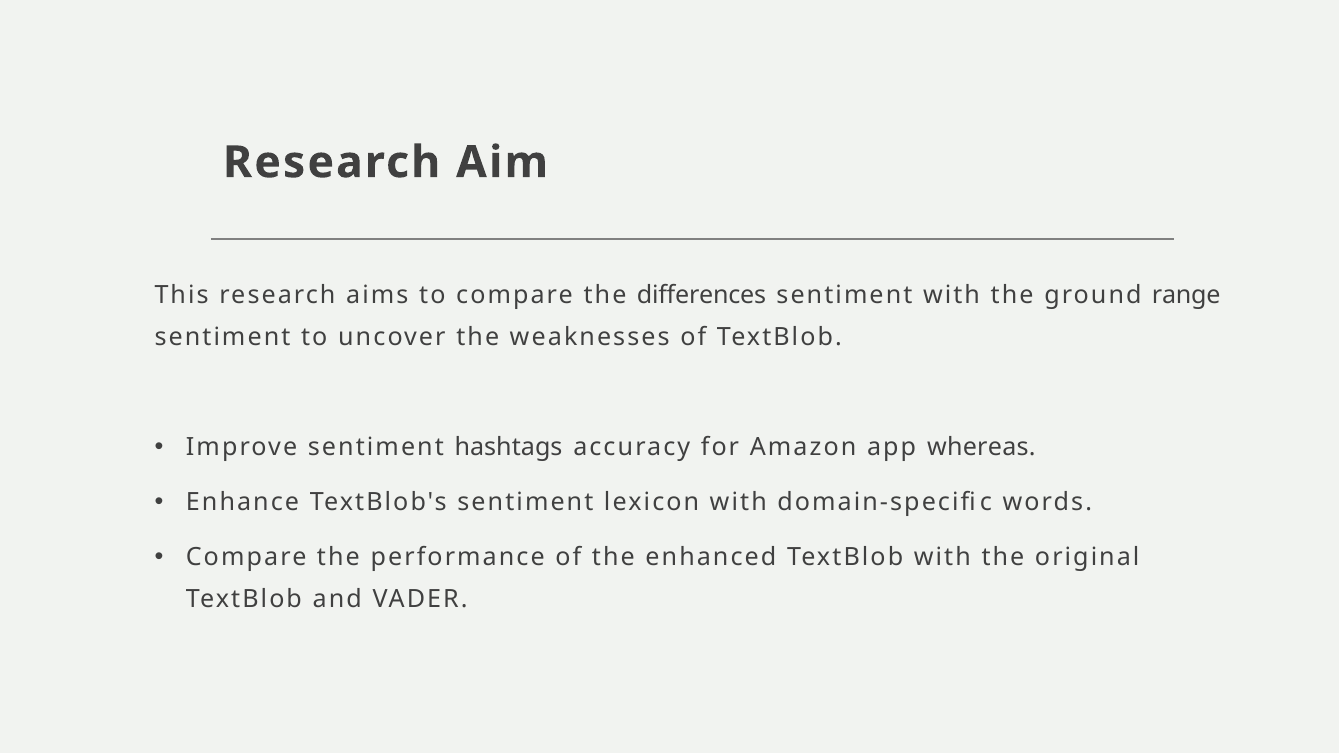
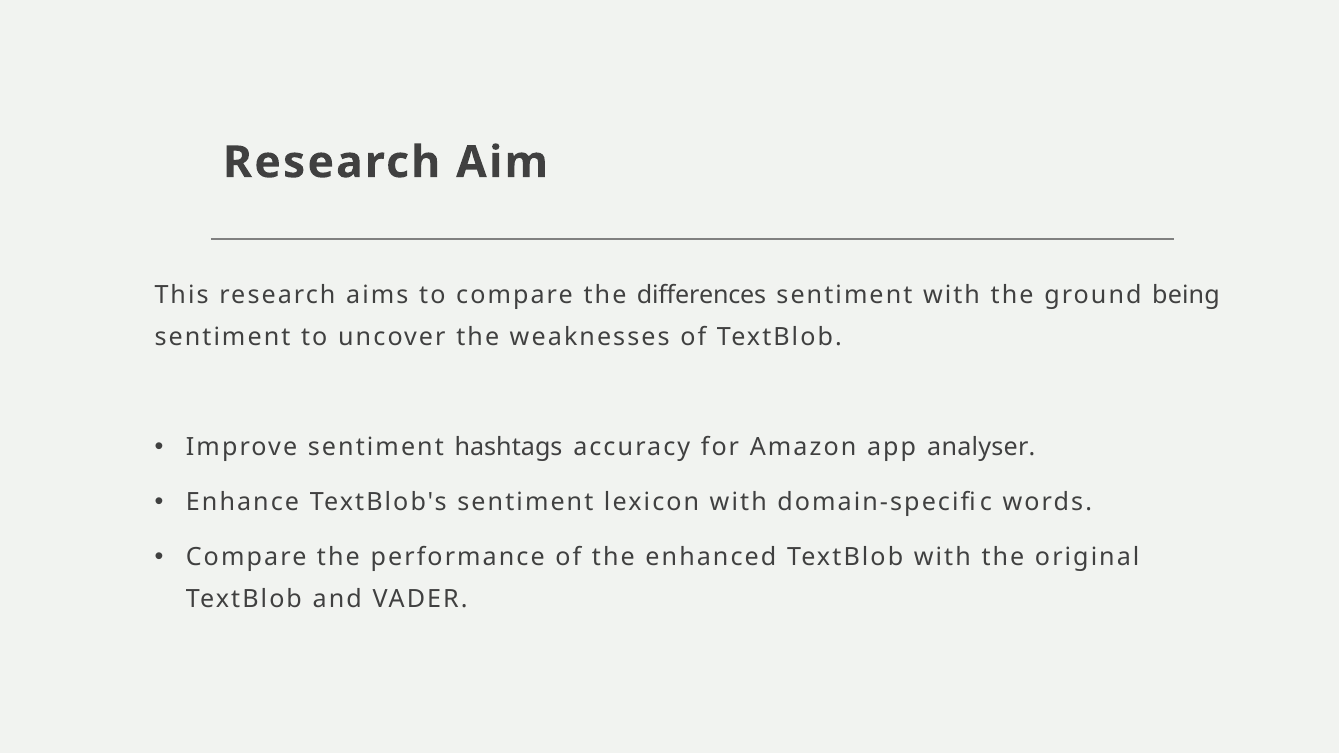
range: range -> being
whereas: whereas -> analyser
